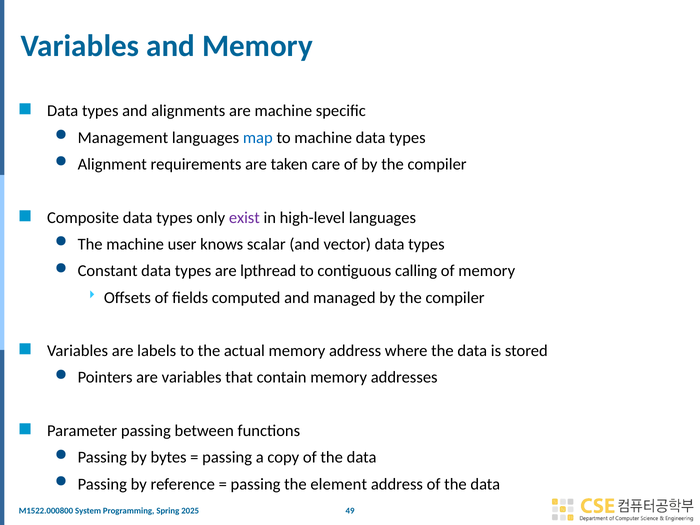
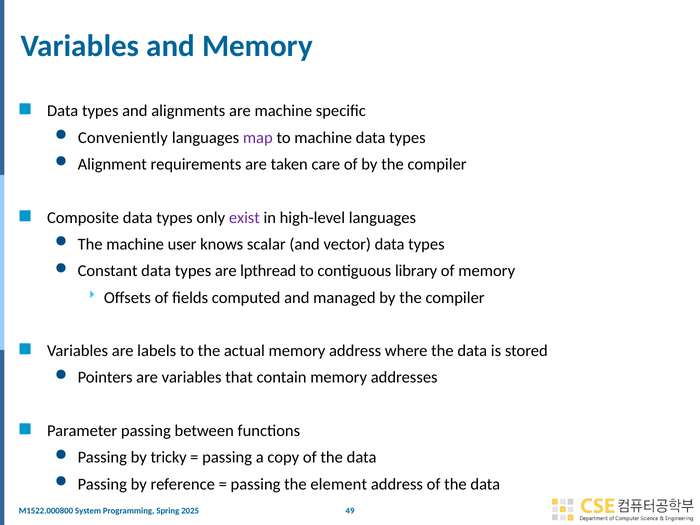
Management: Management -> Conveniently
map colour: blue -> purple
calling: calling -> library
bytes: bytes -> tricky
